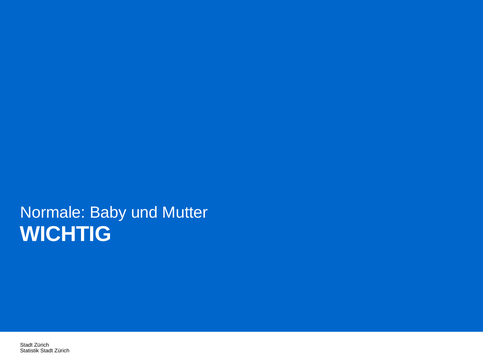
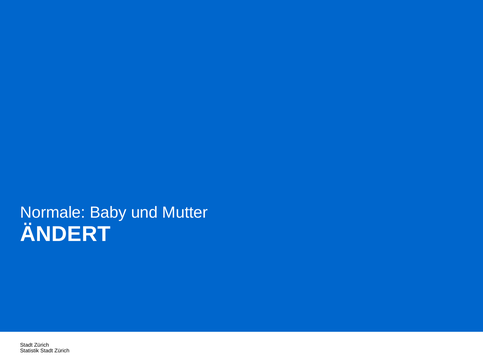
WICHTIG: WICHTIG -> ÄNDERT
